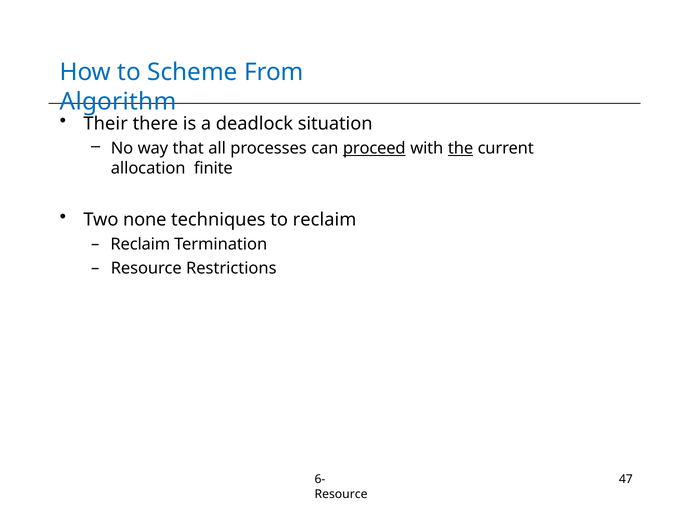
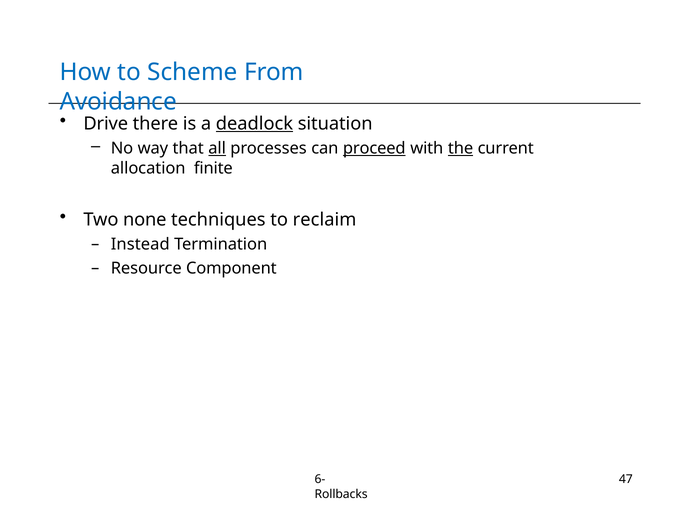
Algorithm: Algorithm -> Avoidance
Their: Their -> Drive
deadlock underline: none -> present
all underline: none -> present
Reclaim at (140, 244): Reclaim -> Instead
Restrictions: Restrictions -> Component
Resource at (341, 494): Resource -> Rollbacks
